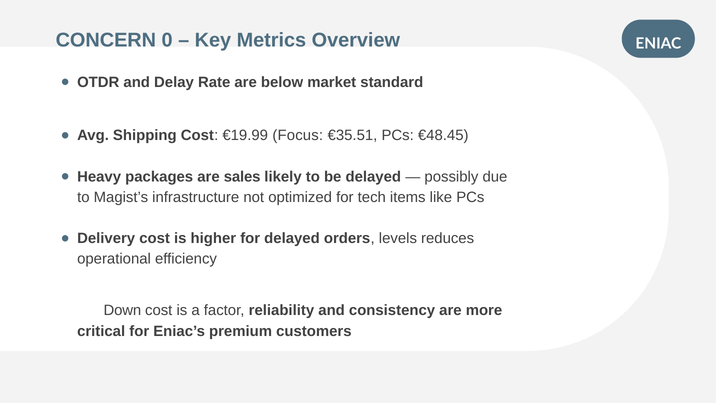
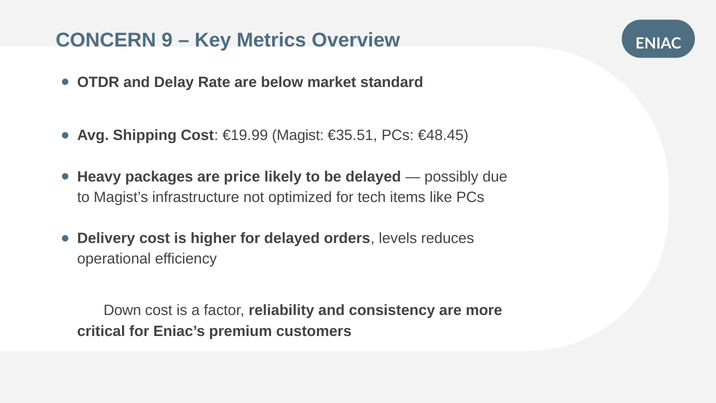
0: 0 -> 9
Focus: Focus -> Magist
sales: sales -> price
